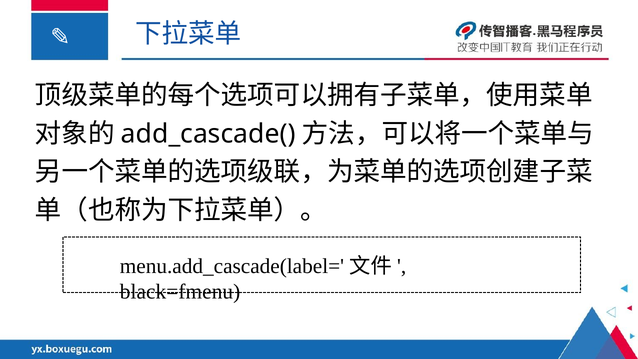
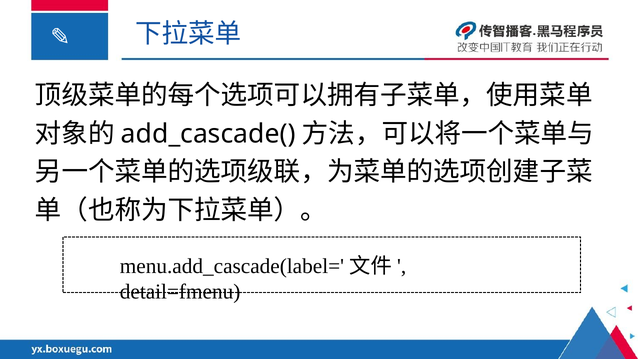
black=fmenu: black=fmenu -> detail=fmenu
